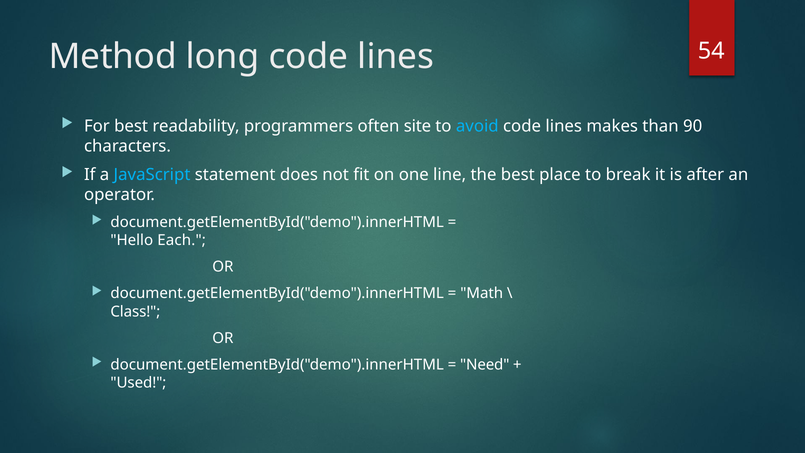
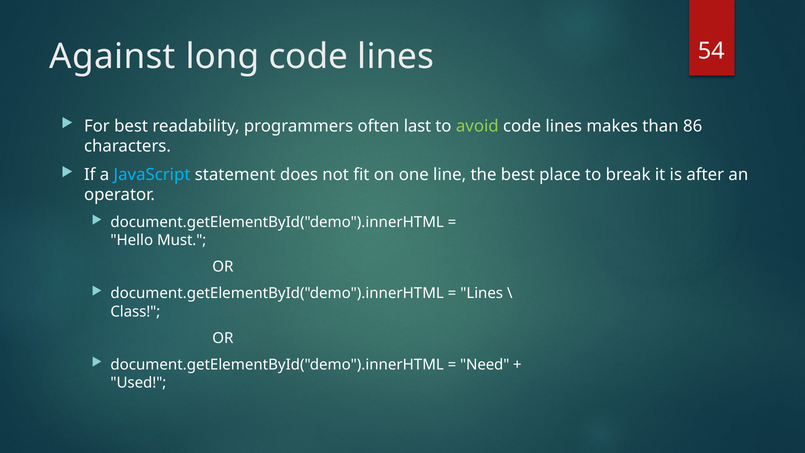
Method: Method -> Against
site: site -> last
avoid colour: light blue -> light green
90: 90 -> 86
Each: Each -> Must
Math at (482, 293): Math -> Lines
